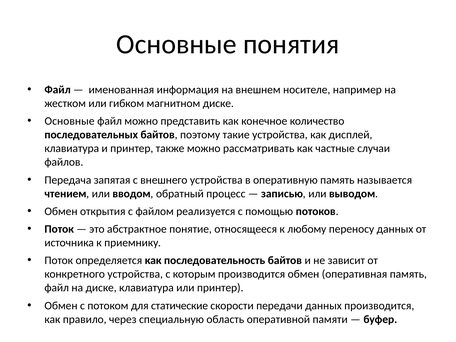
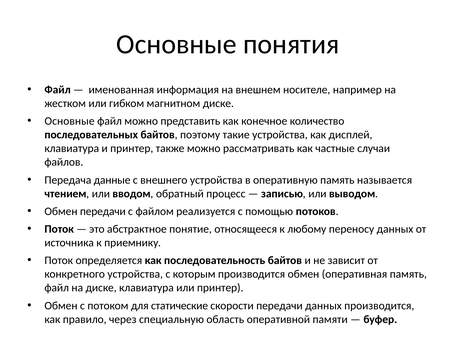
запятая: запятая -> данные
Обмен открытия: открытия -> передачи
